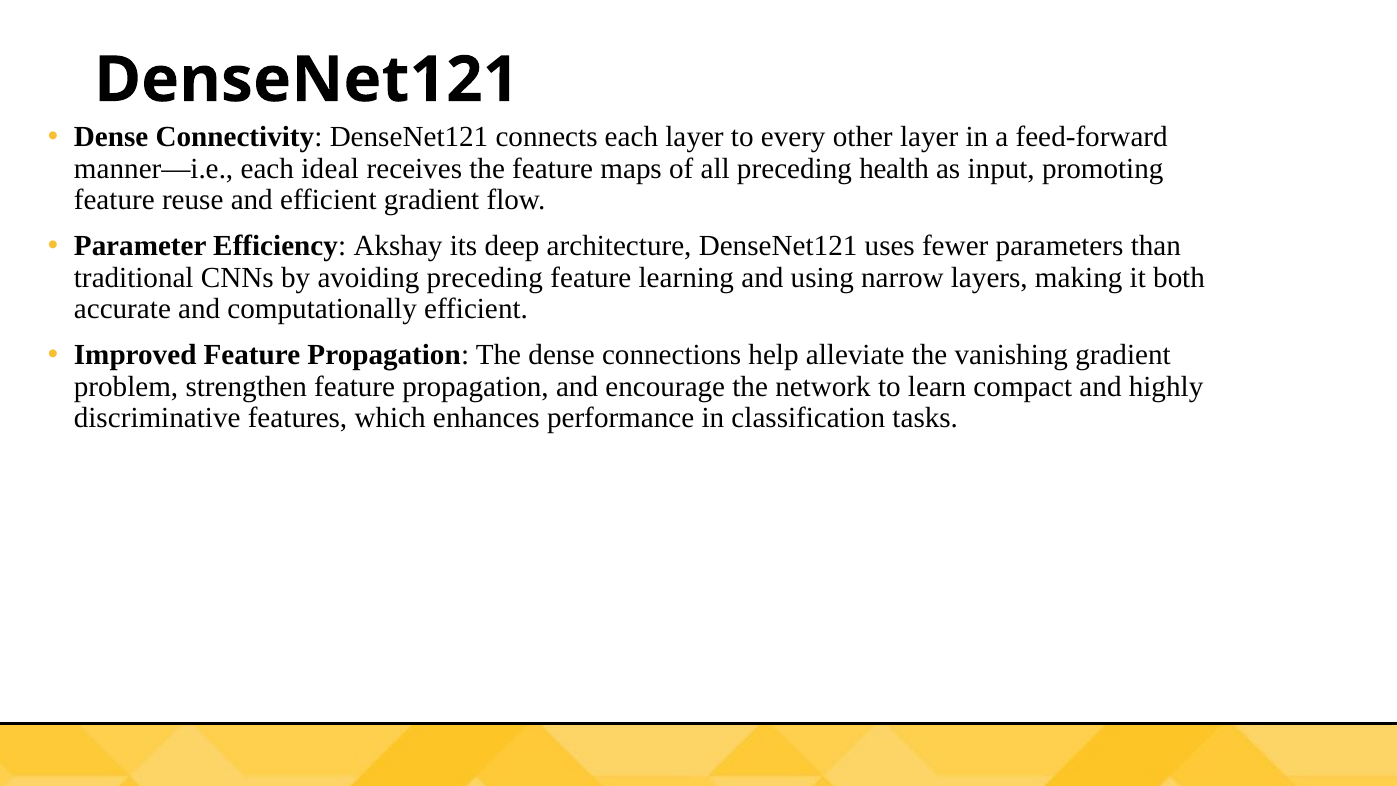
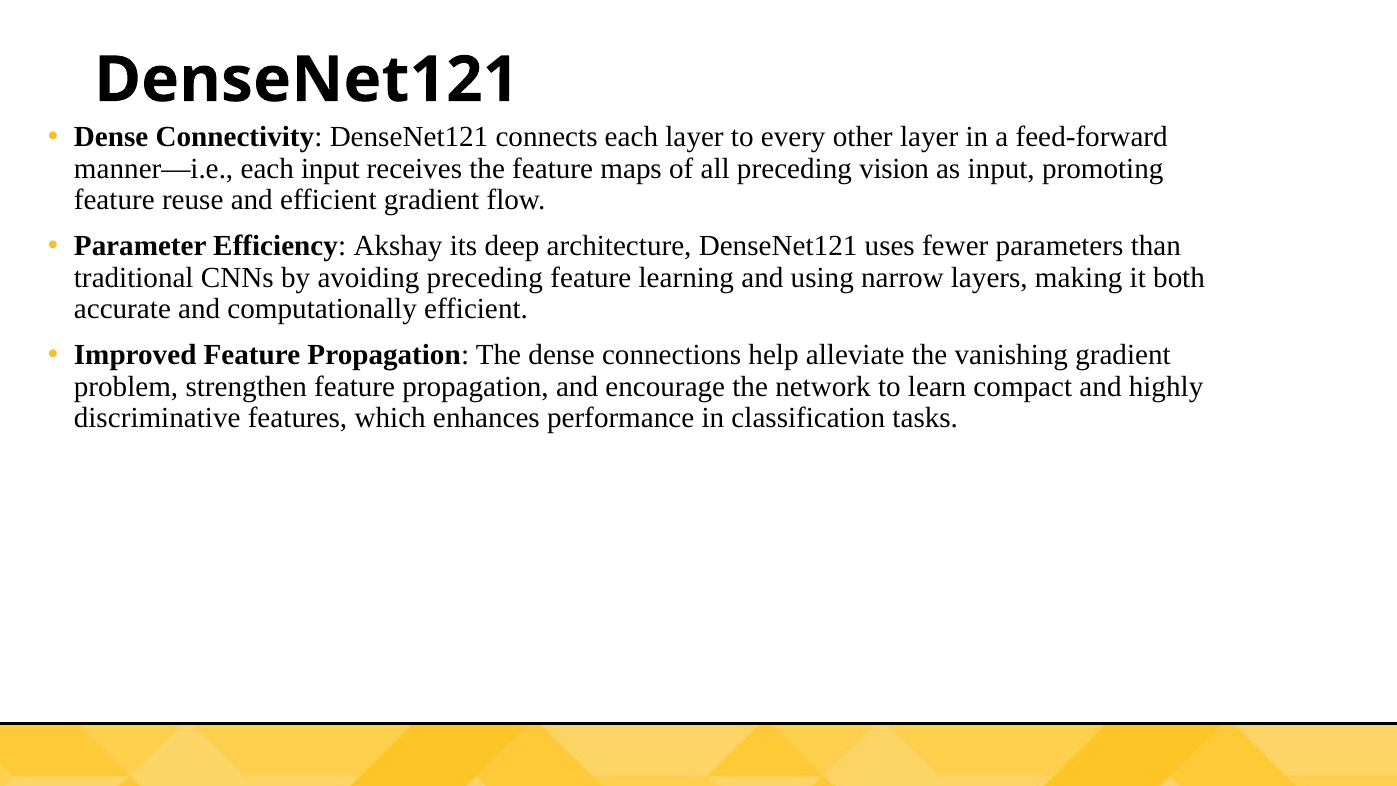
each ideal: ideal -> input
health: health -> vision
